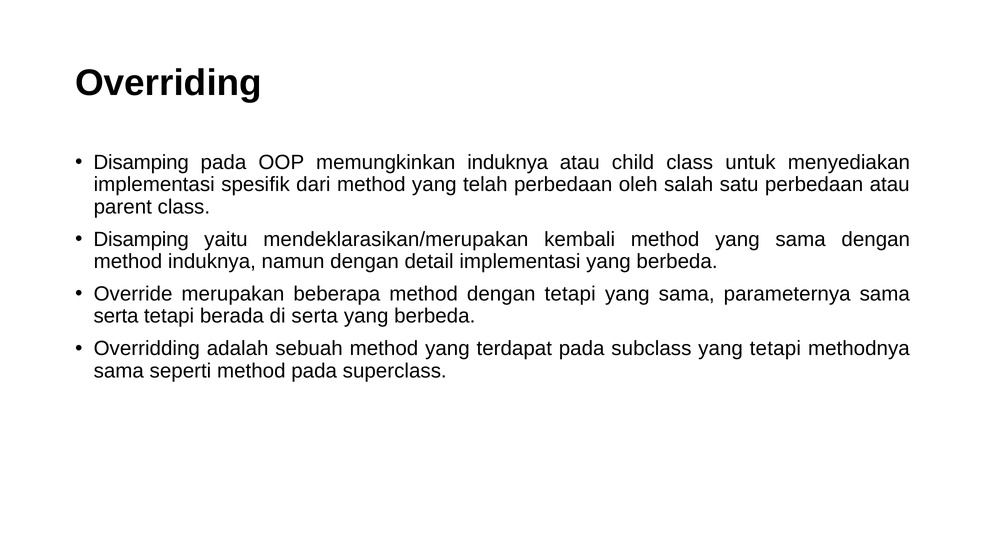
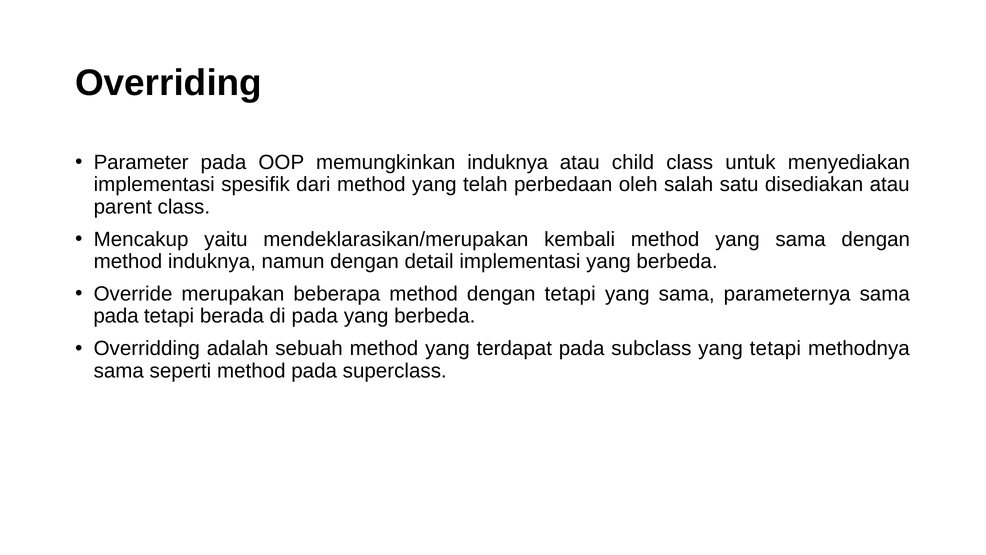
Disamping at (141, 162): Disamping -> Parameter
satu perbedaan: perbedaan -> disediakan
Disamping at (141, 239): Disamping -> Mencakup
serta at (116, 316): serta -> pada
di serta: serta -> pada
